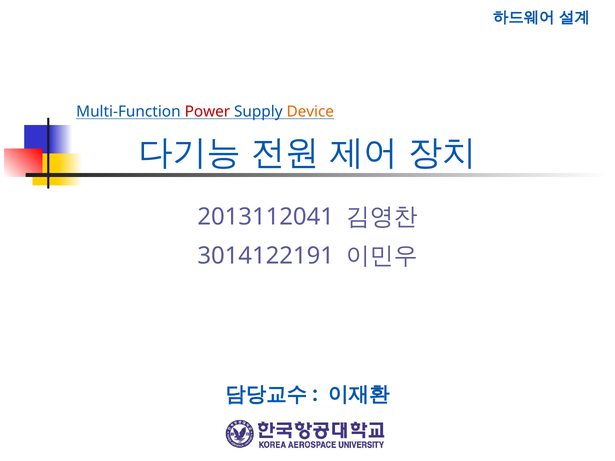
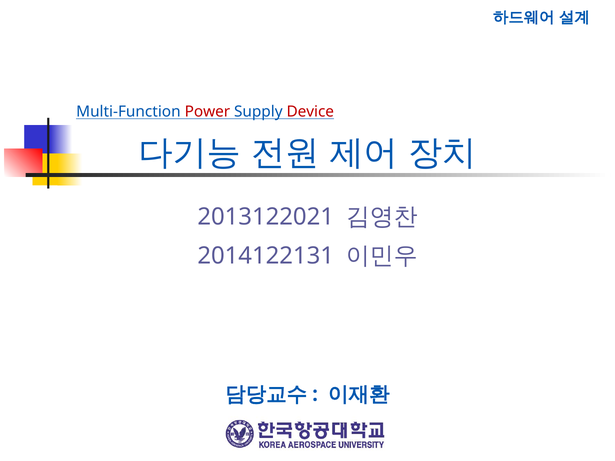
Device colour: orange -> red
2013112041: 2013112041 -> 2013122021
3014122191: 3014122191 -> 2014122131
